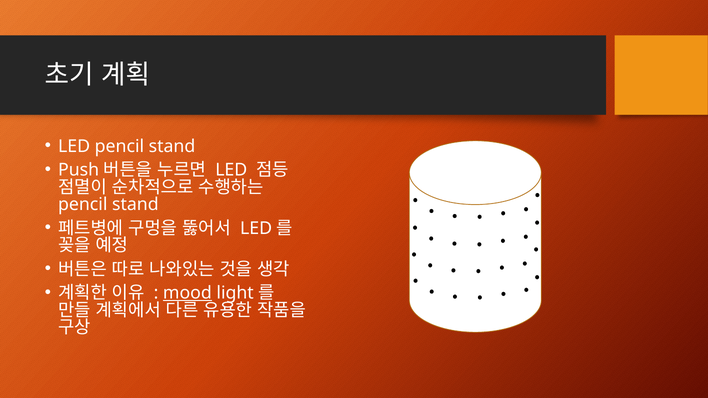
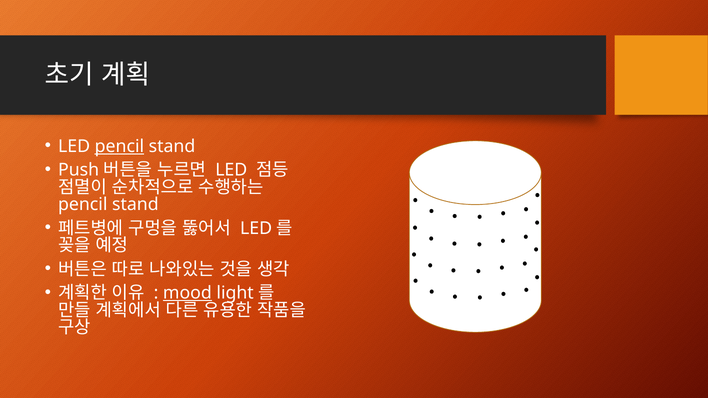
pencil at (119, 146) underline: none -> present
